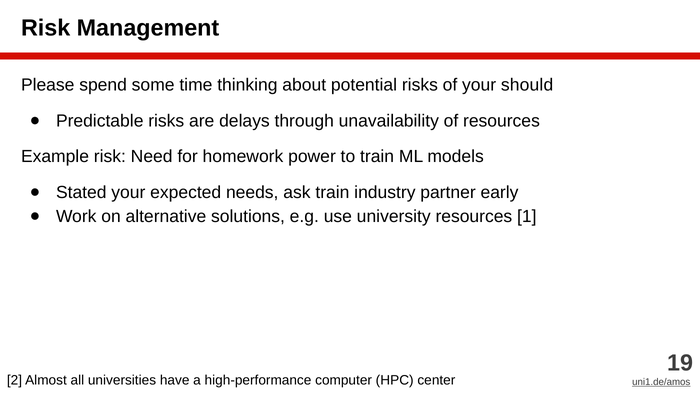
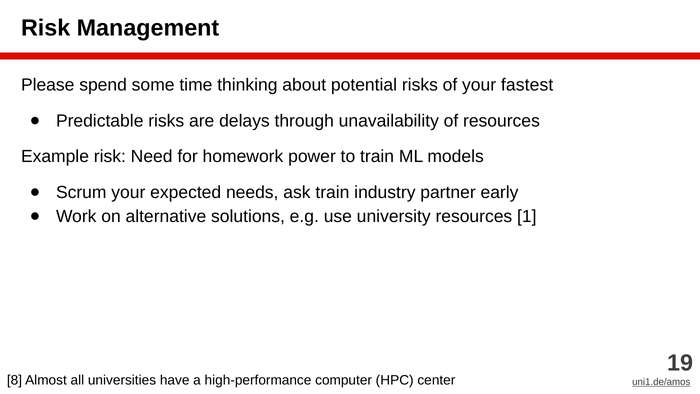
should: should -> fastest
Stated: Stated -> Scrum
2: 2 -> 8
